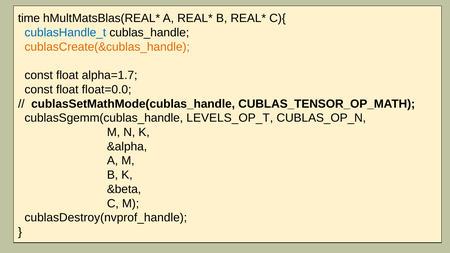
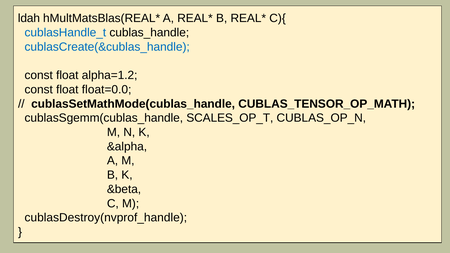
time: time -> ldah
cublasCreate(&cublas_handle colour: orange -> blue
alpha=1.7: alpha=1.7 -> alpha=1.2
LEVELS_OP_T: LEVELS_OP_T -> SCALES_OP_T
